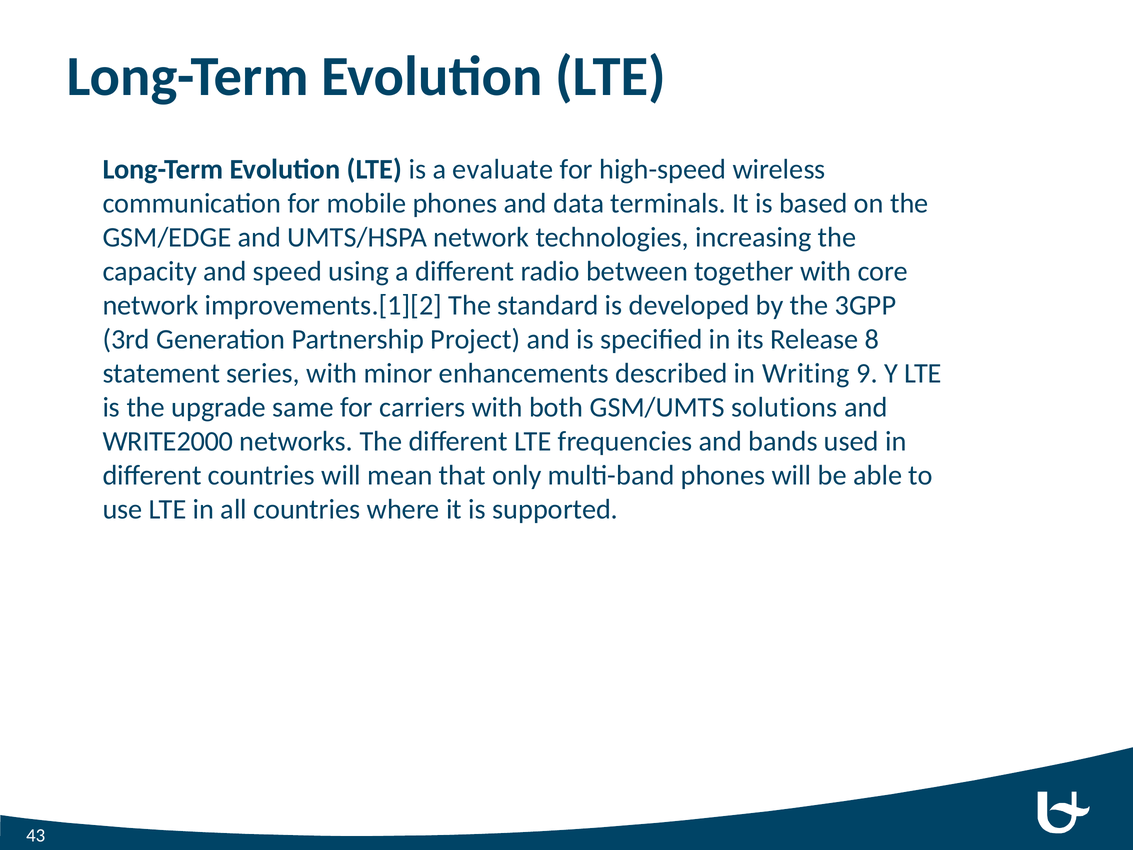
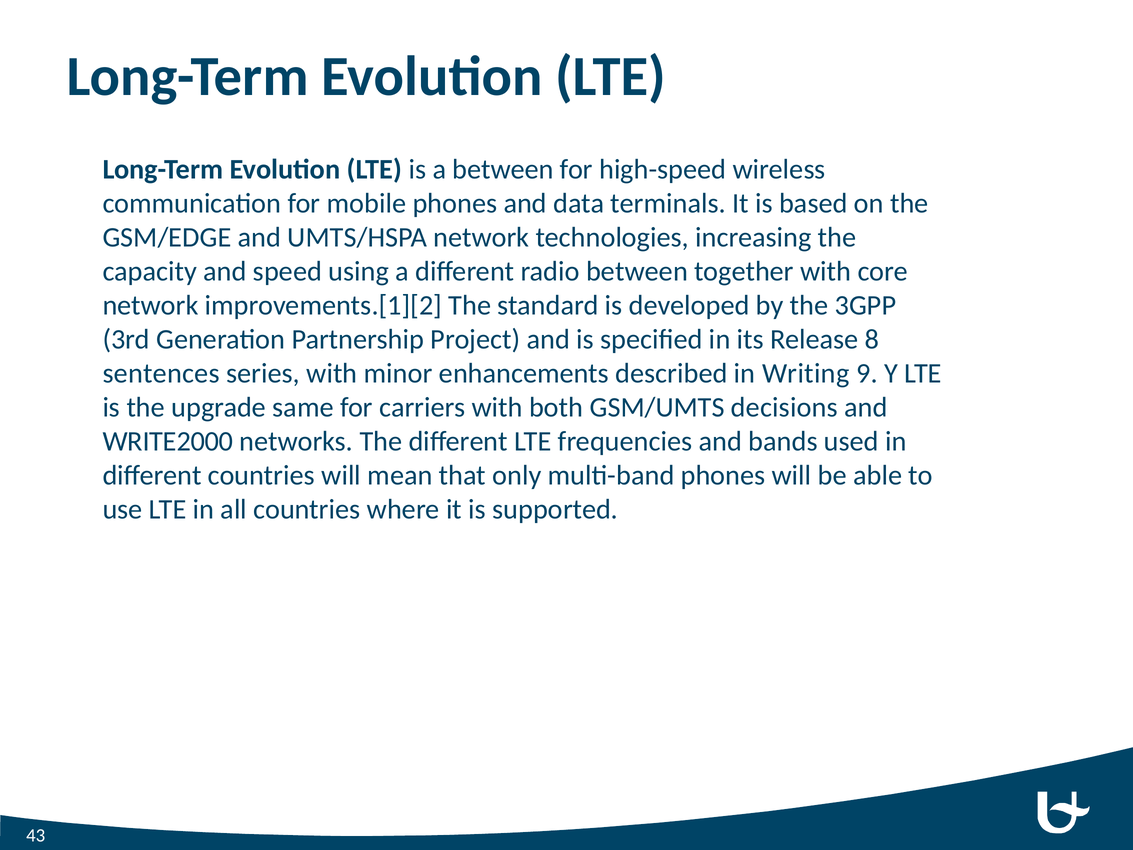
a evaluate: evaluate -> between
statement: statement -> sentences
solutions: solutions -> decisions
